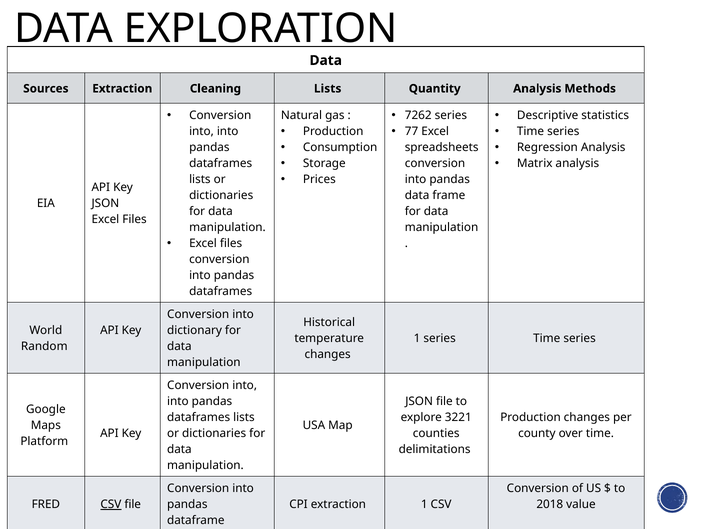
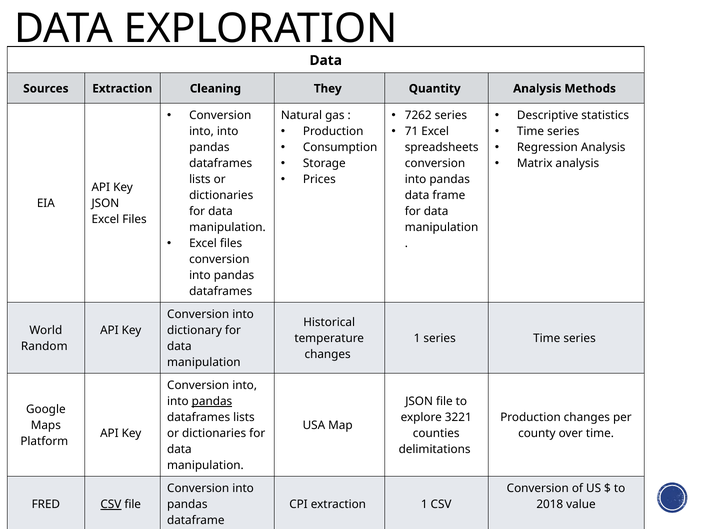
Cleaning Lists: Lists -> They
77: 77 -> 71
pandas at (212, 401) underline: none -> present
